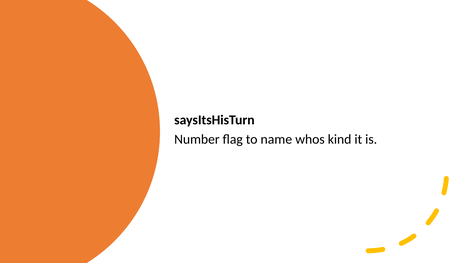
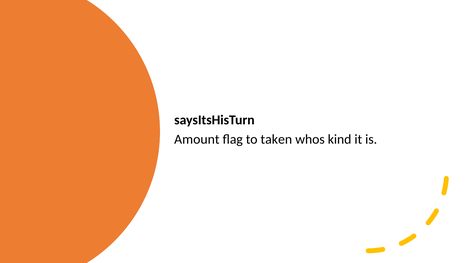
Number: Number -> Amount
name: name -> taken
